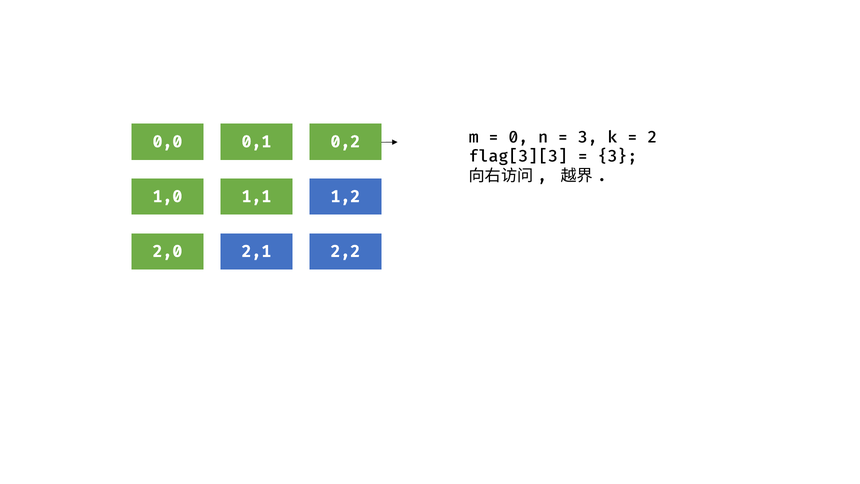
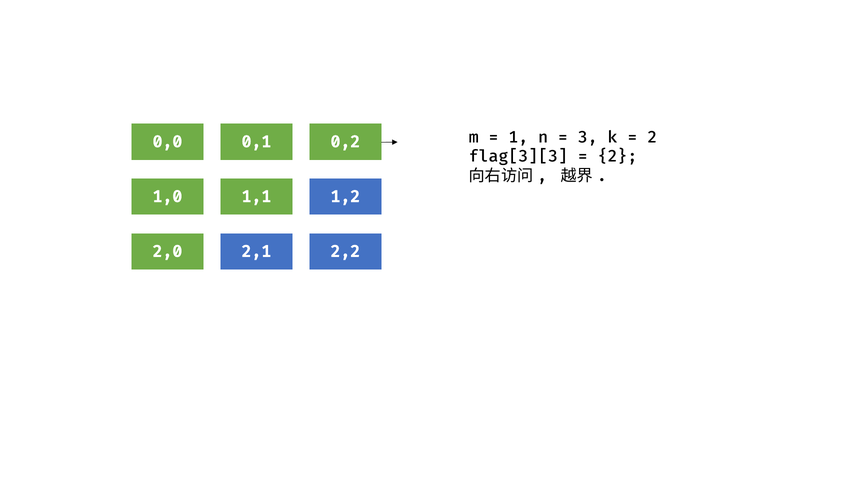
0: 0 -> 1
3 at (617, 156): 3 -> 2
